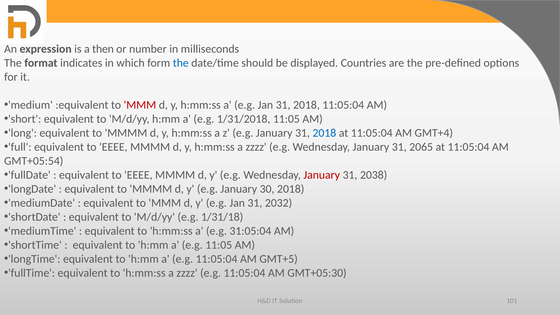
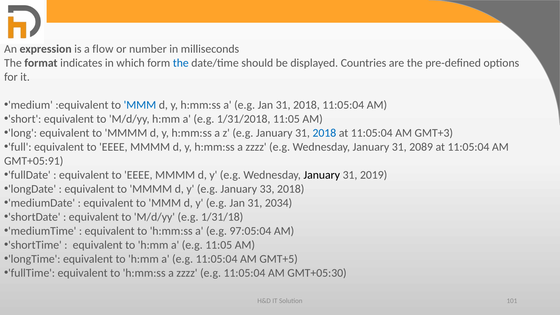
then: then -> flow
MMM at (140, 105) colour: red -> blue
GMT+4: GMT+4 -> GMT+3
2065: 2065 -> 2089
GMT+05:54: GMT+05:54 -> GMT+05:91
January at (322, 175) colour: red -> black
2038: 2038 -> 2019
30: 30 -> 33
2032: 2032 -> 2034
31:05:04: 31:05:04 -> 97:05:04
